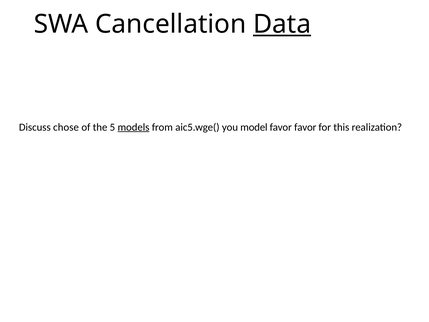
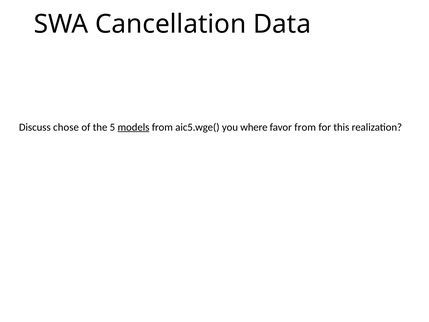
Data underline: present -> none
model: model -> where
favor favor: favor -> from
